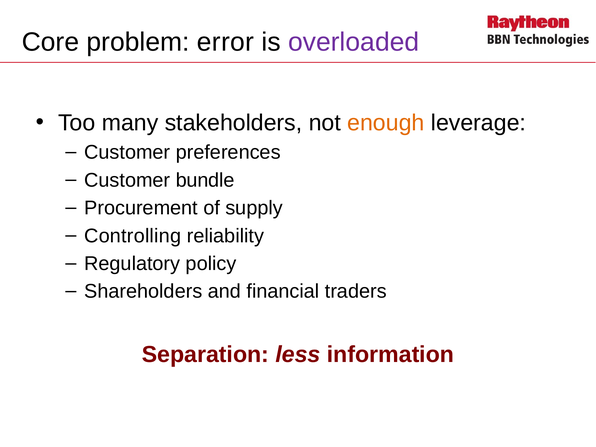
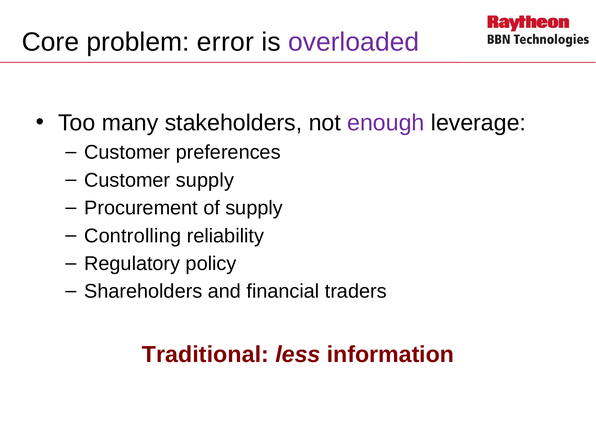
enough colour: orange -> purple
Customer bundle: bundle -> supply
Separation: Separation -> Traditional
